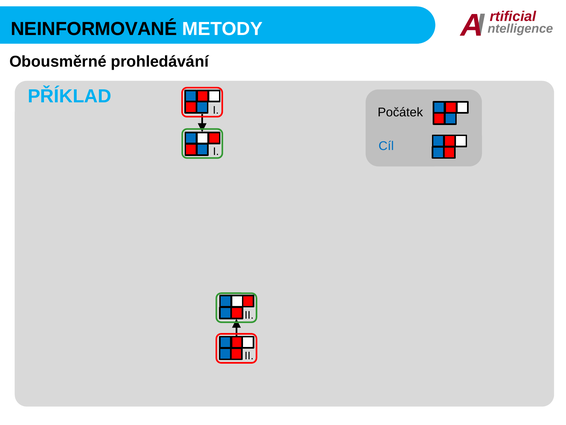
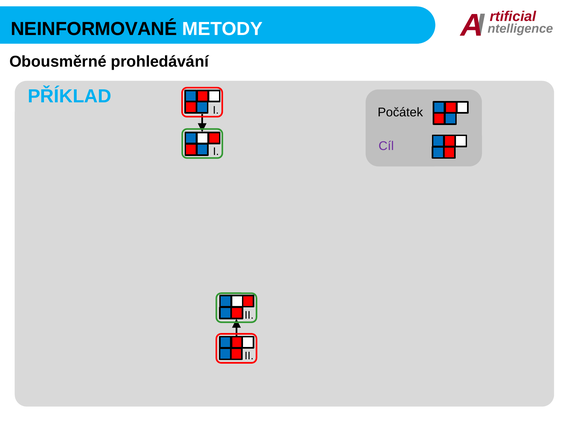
Cíl colour: blue -> purple
